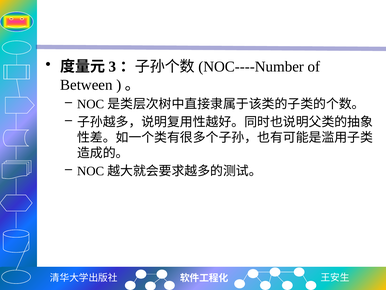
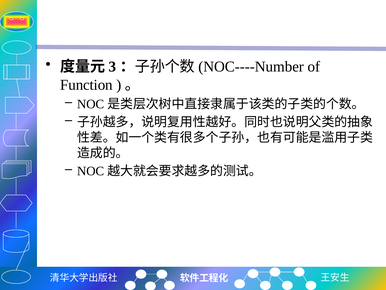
Between: Between -> Function
